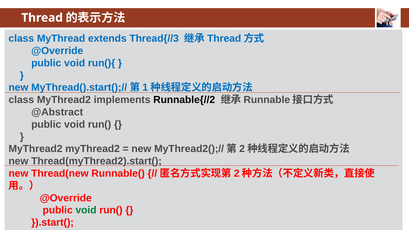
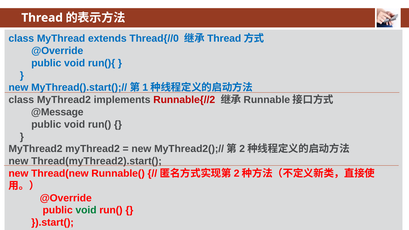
Thread{//3: Thread{//3 -> Thread{//0
Runnable{//2 colour: black -> red
@Abstract: @Abstract -> @Message
